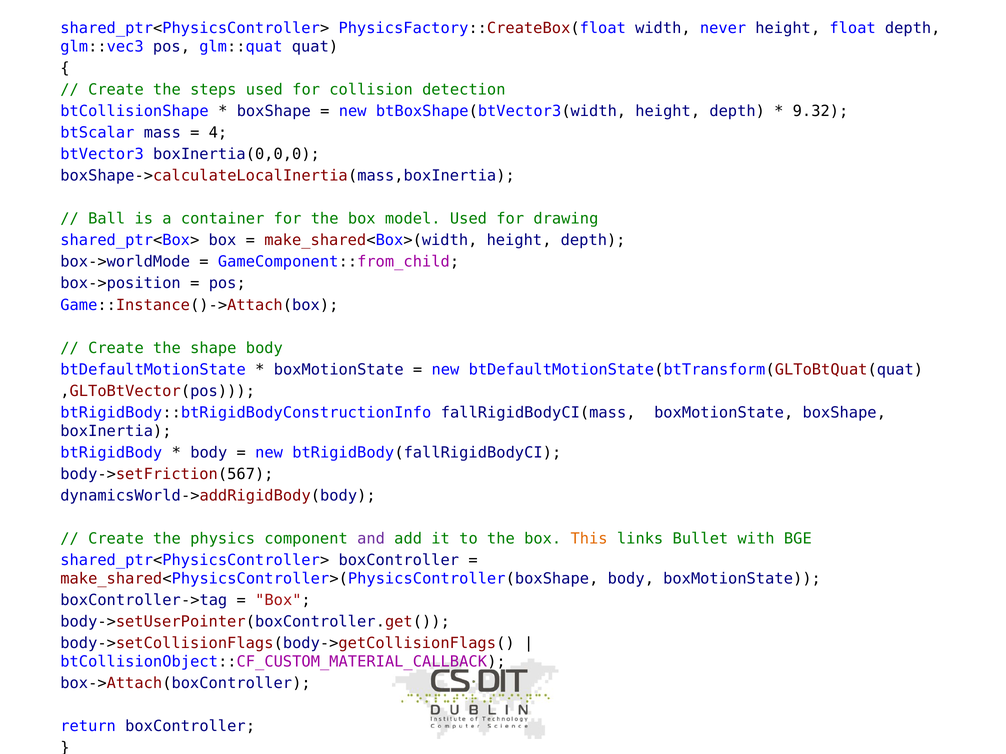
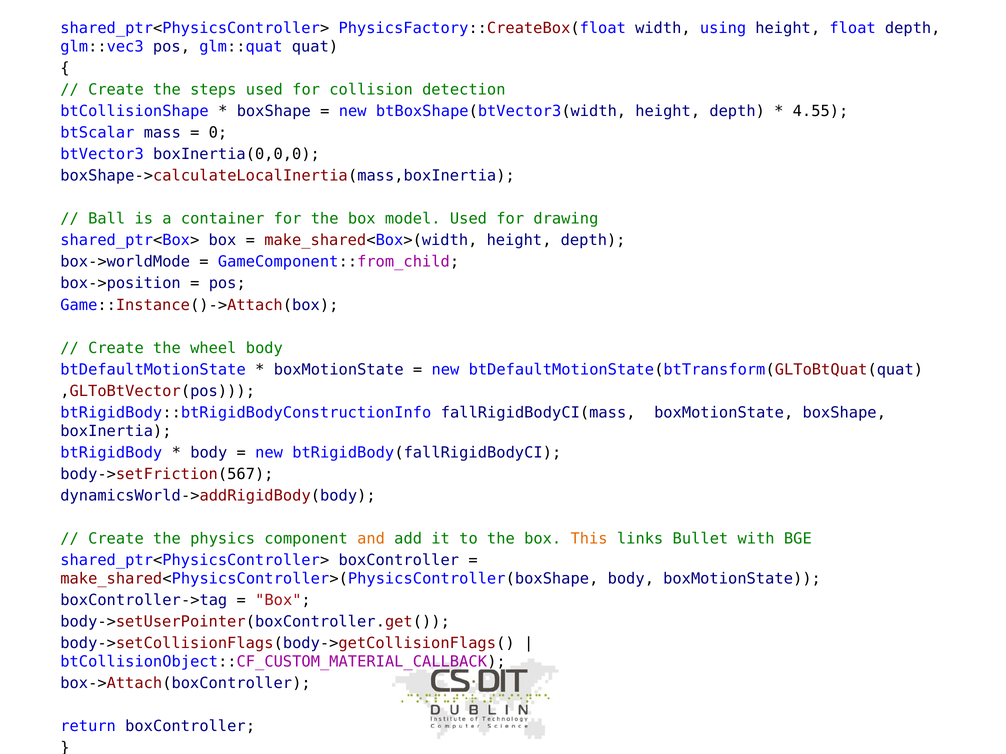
never: never -> using
9.32: 9.32 -> 4.55
4: 4 -> 0
shape: shape -> wheel
and colour: purple -> orange
